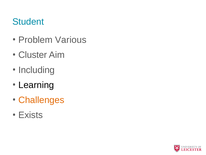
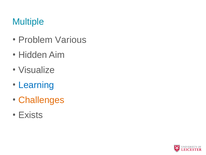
Student: Student -> Multiple
Cluster: Cluster -> Hidden
Including: Including -> Visualize
Learning colour: black -> blue
